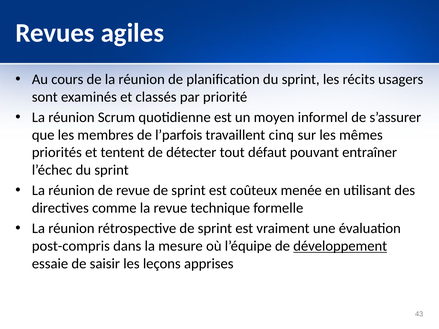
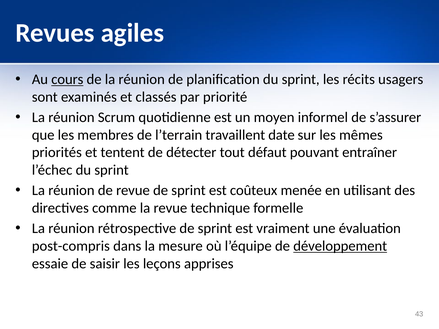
cours underline: none -> present
l’parfois: l’parfois -> l’terrain
cinq: cinq -> date
